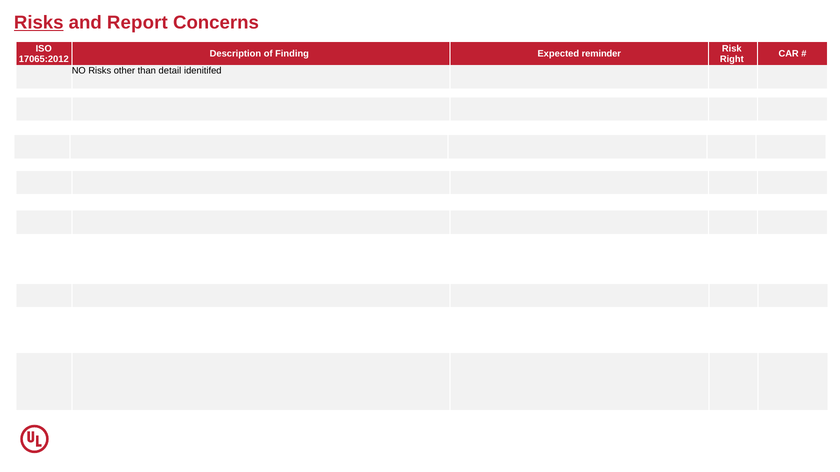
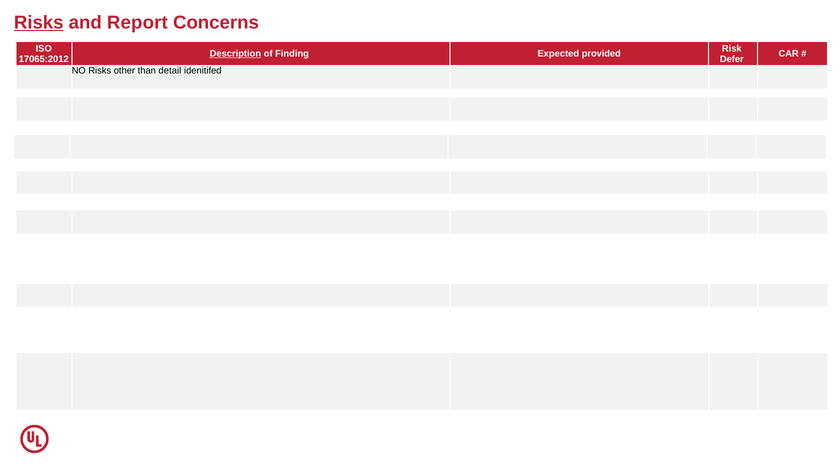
Description underline: none -> present
reminder: reminder -> provided
Right: Right -> Defer
